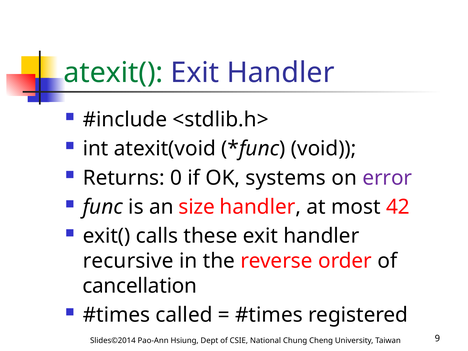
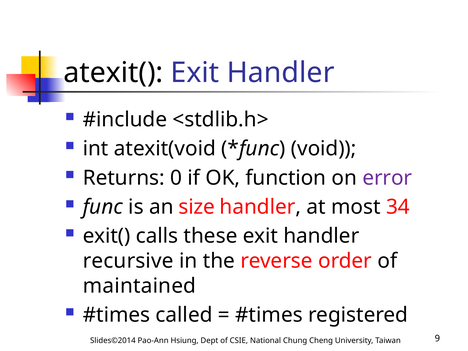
atexit( colour: green -> black
systems: systems -> function
42: 42 -> 34
cancellation: cancellation -> maintained
